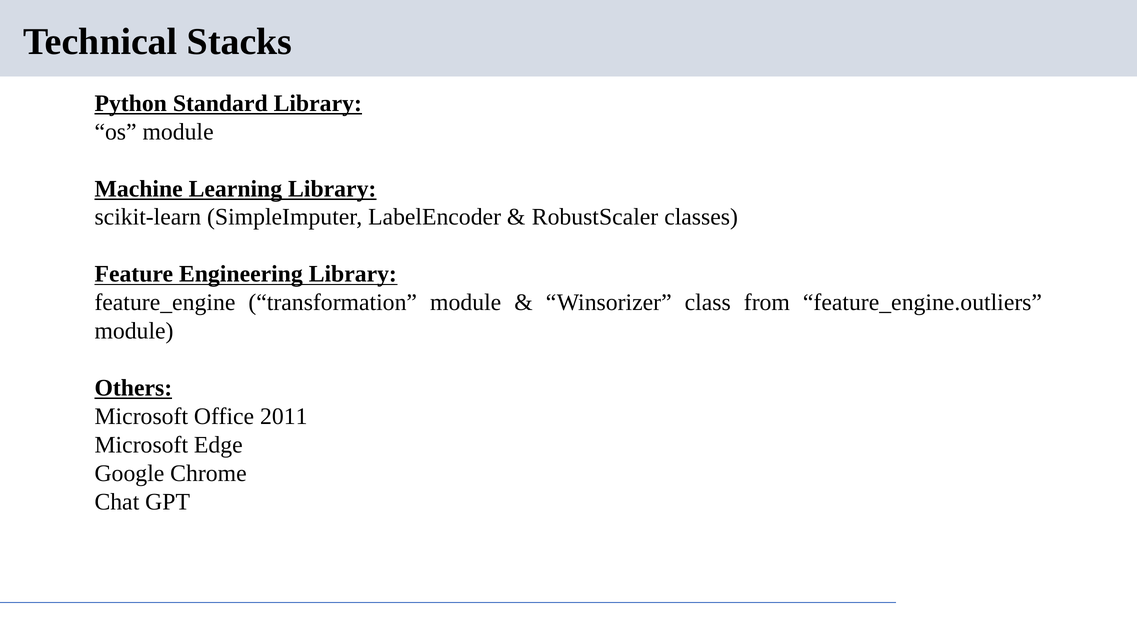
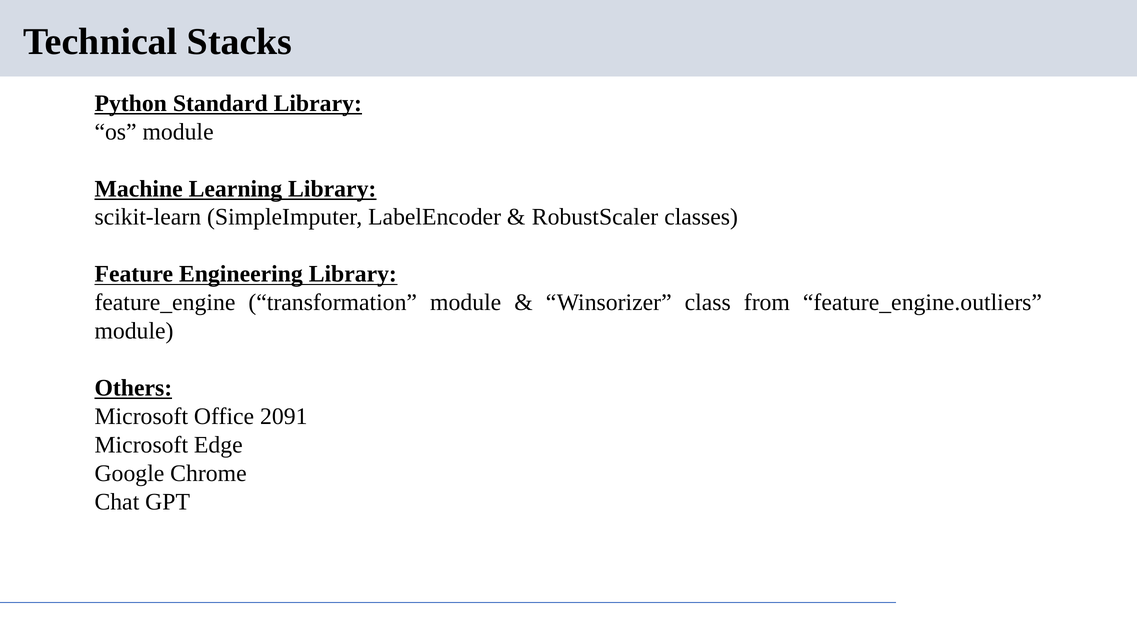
2011: 2011 -> 2091
